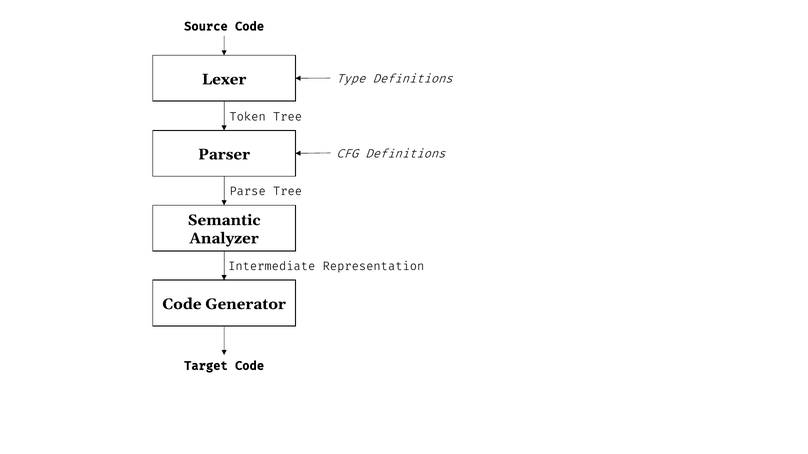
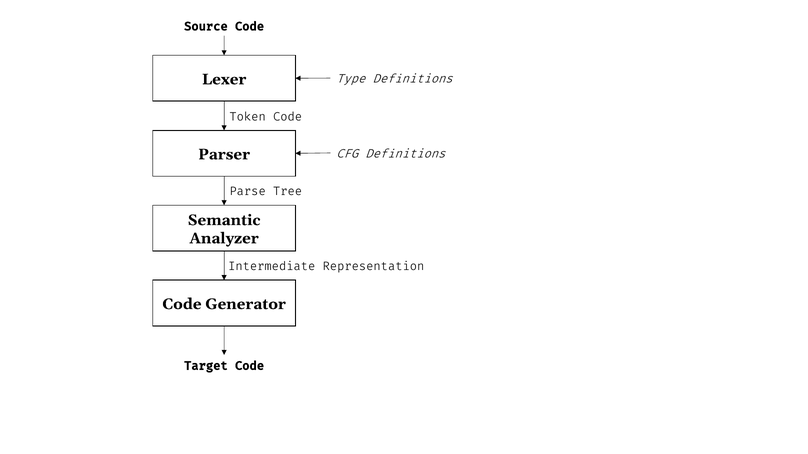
Token Tree: Tree -> Code
